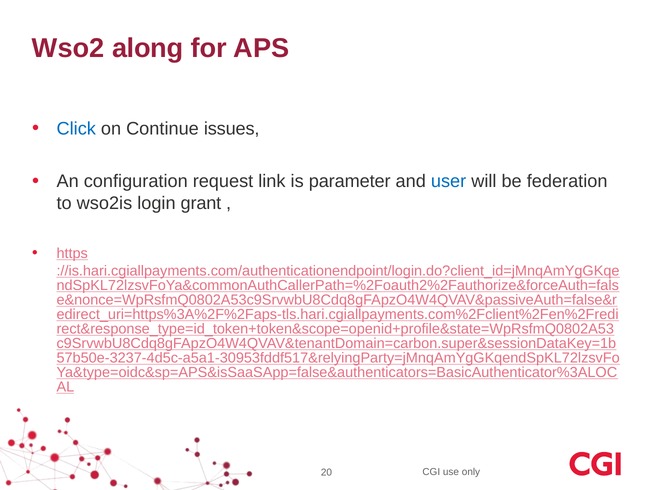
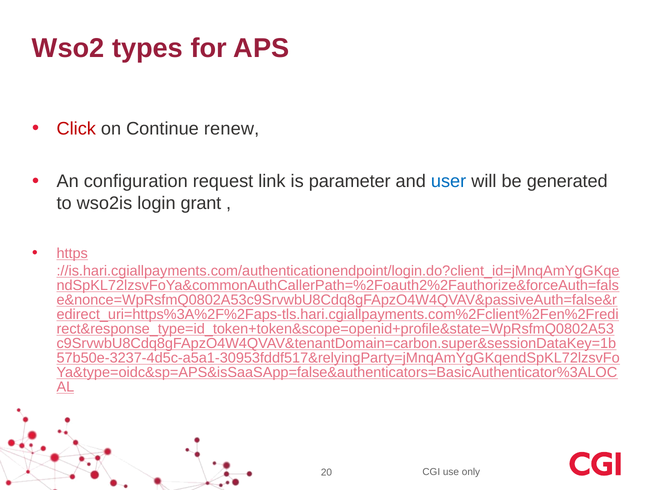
along: along -> types
Click colour: blue -> red
issues: issues -> renew
federation: federation -> generated
